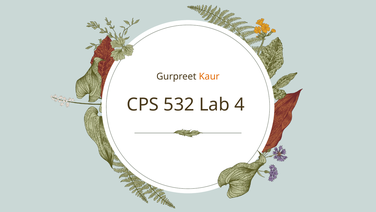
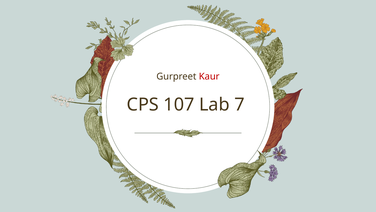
Kaur colour: orange -> red
532: 532 -> 107
4: 4 -> 7
